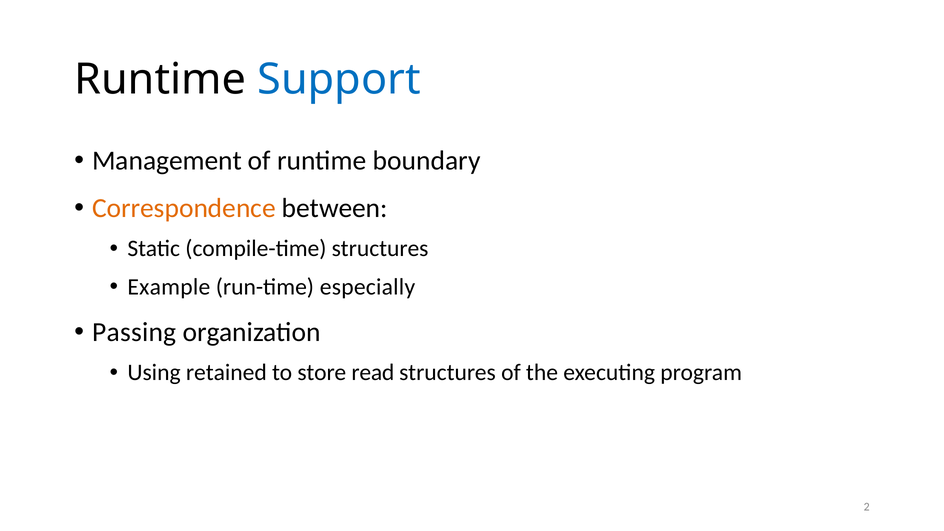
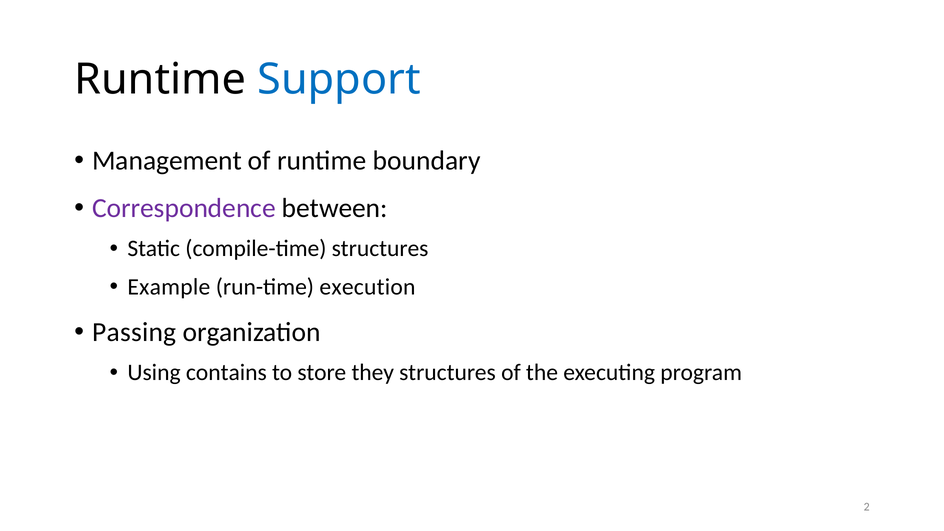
Correspondence colour: orange -> purple
especially: especially -> execution
retained: retained -> contains
read: read -> they
